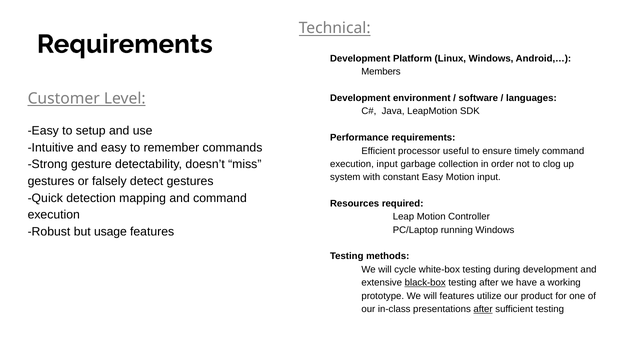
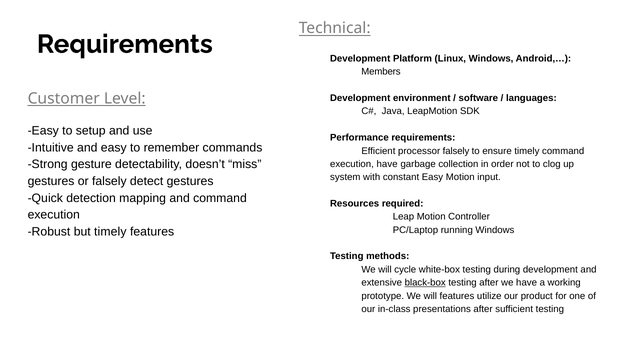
processor useful: useful -> falsely
execution input: input -> have
but usage: usage -> timely
after at (483, 310) underline: present -> none
